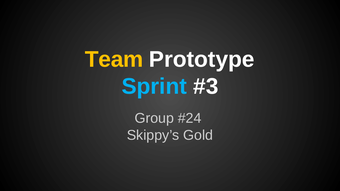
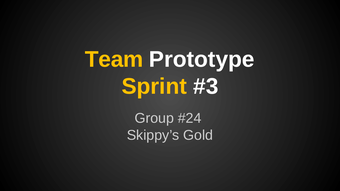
Sprint colour: light blue -> yellow
